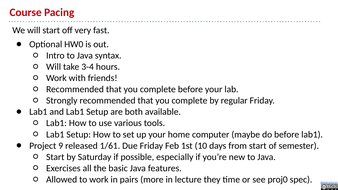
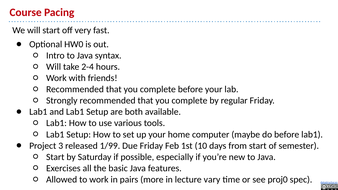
3-4: 3-4 -> 2-4
9: 9 -> 3
1/61: 1/61 -> 1/99
they: they -> vary
